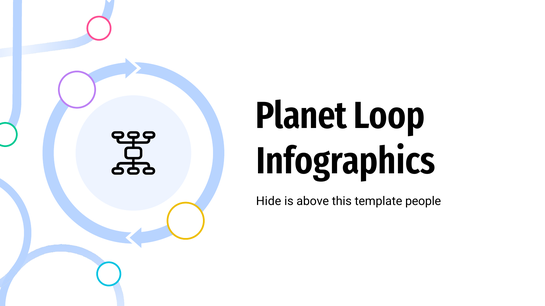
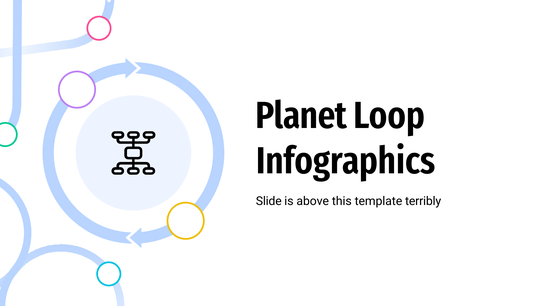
Hide: Hide -> Slide
people: people -> terribly
